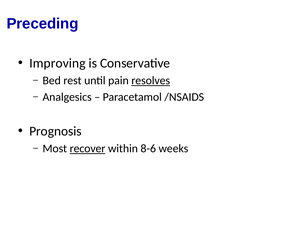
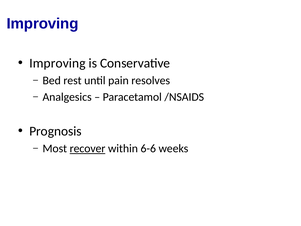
Preceding at (43, 24): Preceding -> Improving
resolves underline: present -> none
8-6: 8-6 -> 6-6
